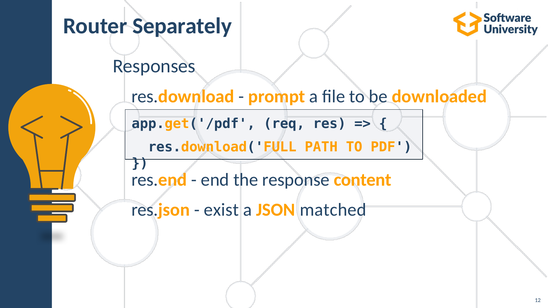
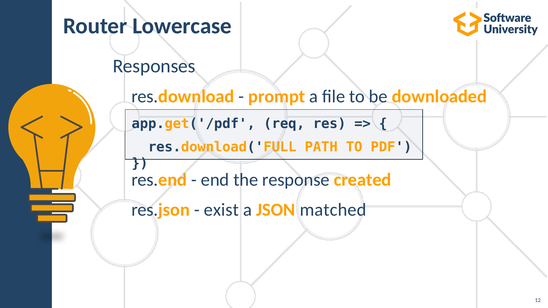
Separately: Separately -> Lowercase
content: content -> created
